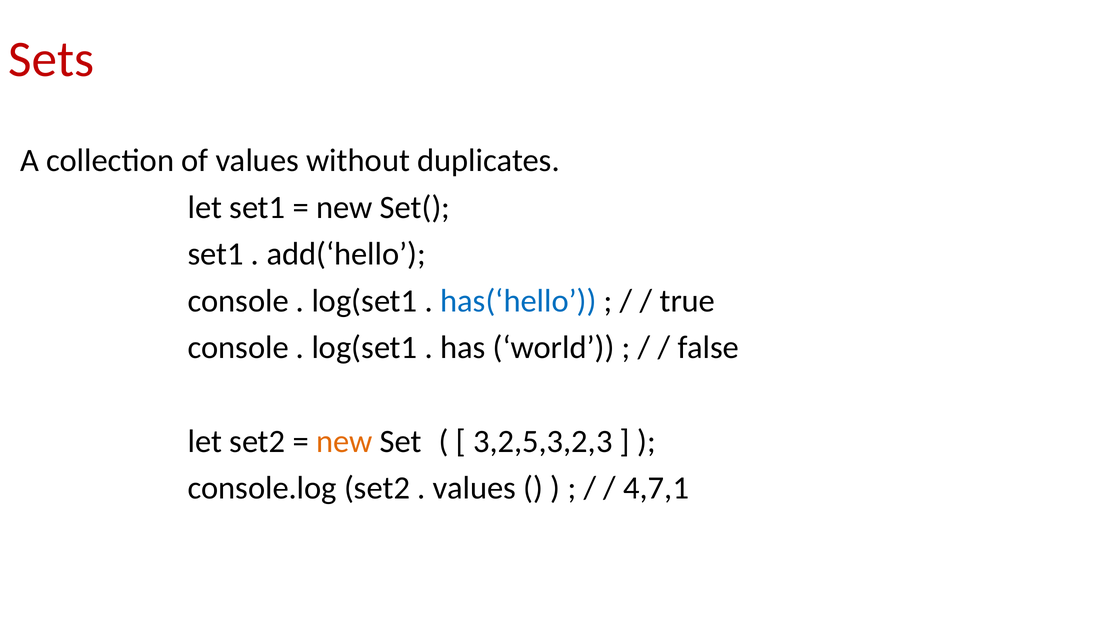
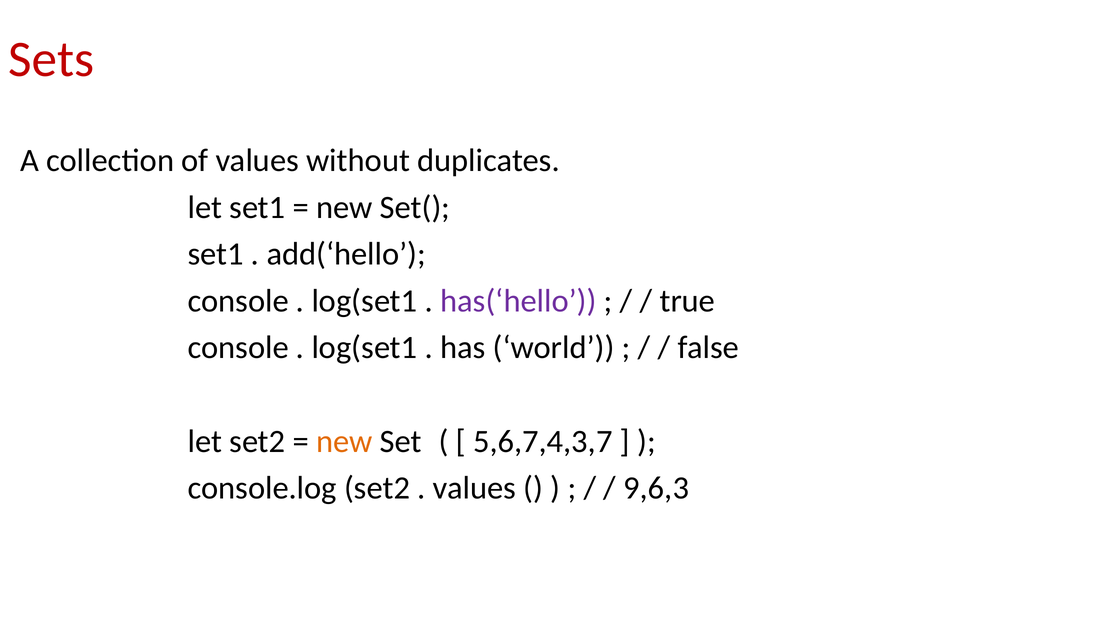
has(‘hello colour: blue -> purple
3,2,5,3,2,3: 3,2,5,3,2,3 -> 5,6,7,4,3,7
4,7,1: 4,7,1 -> 9,6,3
